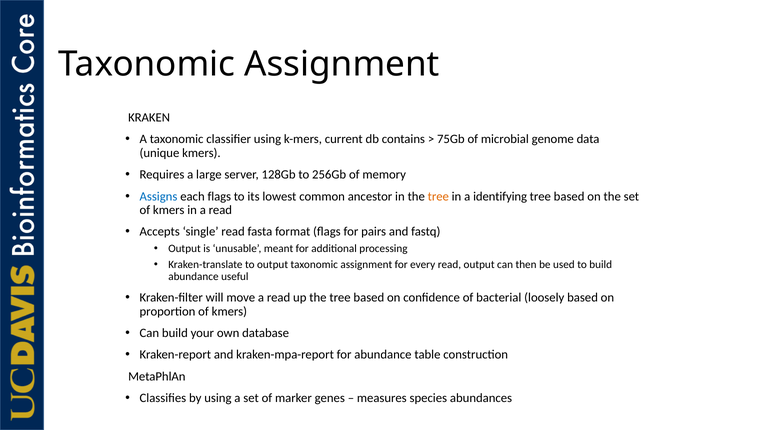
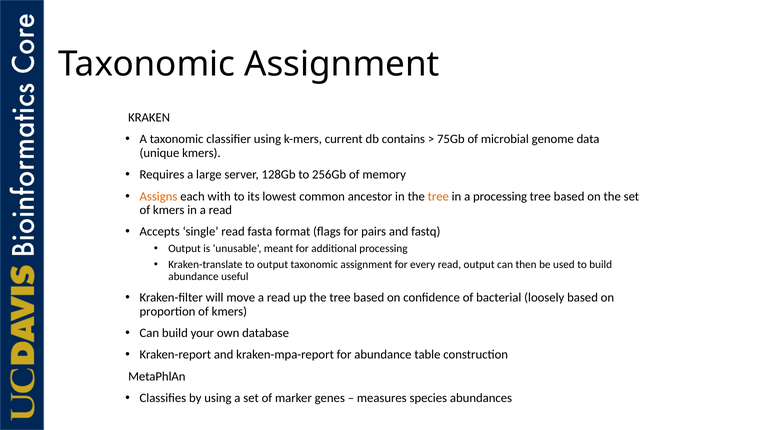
Assigns colour: blue -> orange
each flags: flags -> with
a identifying: identifying -> processing
